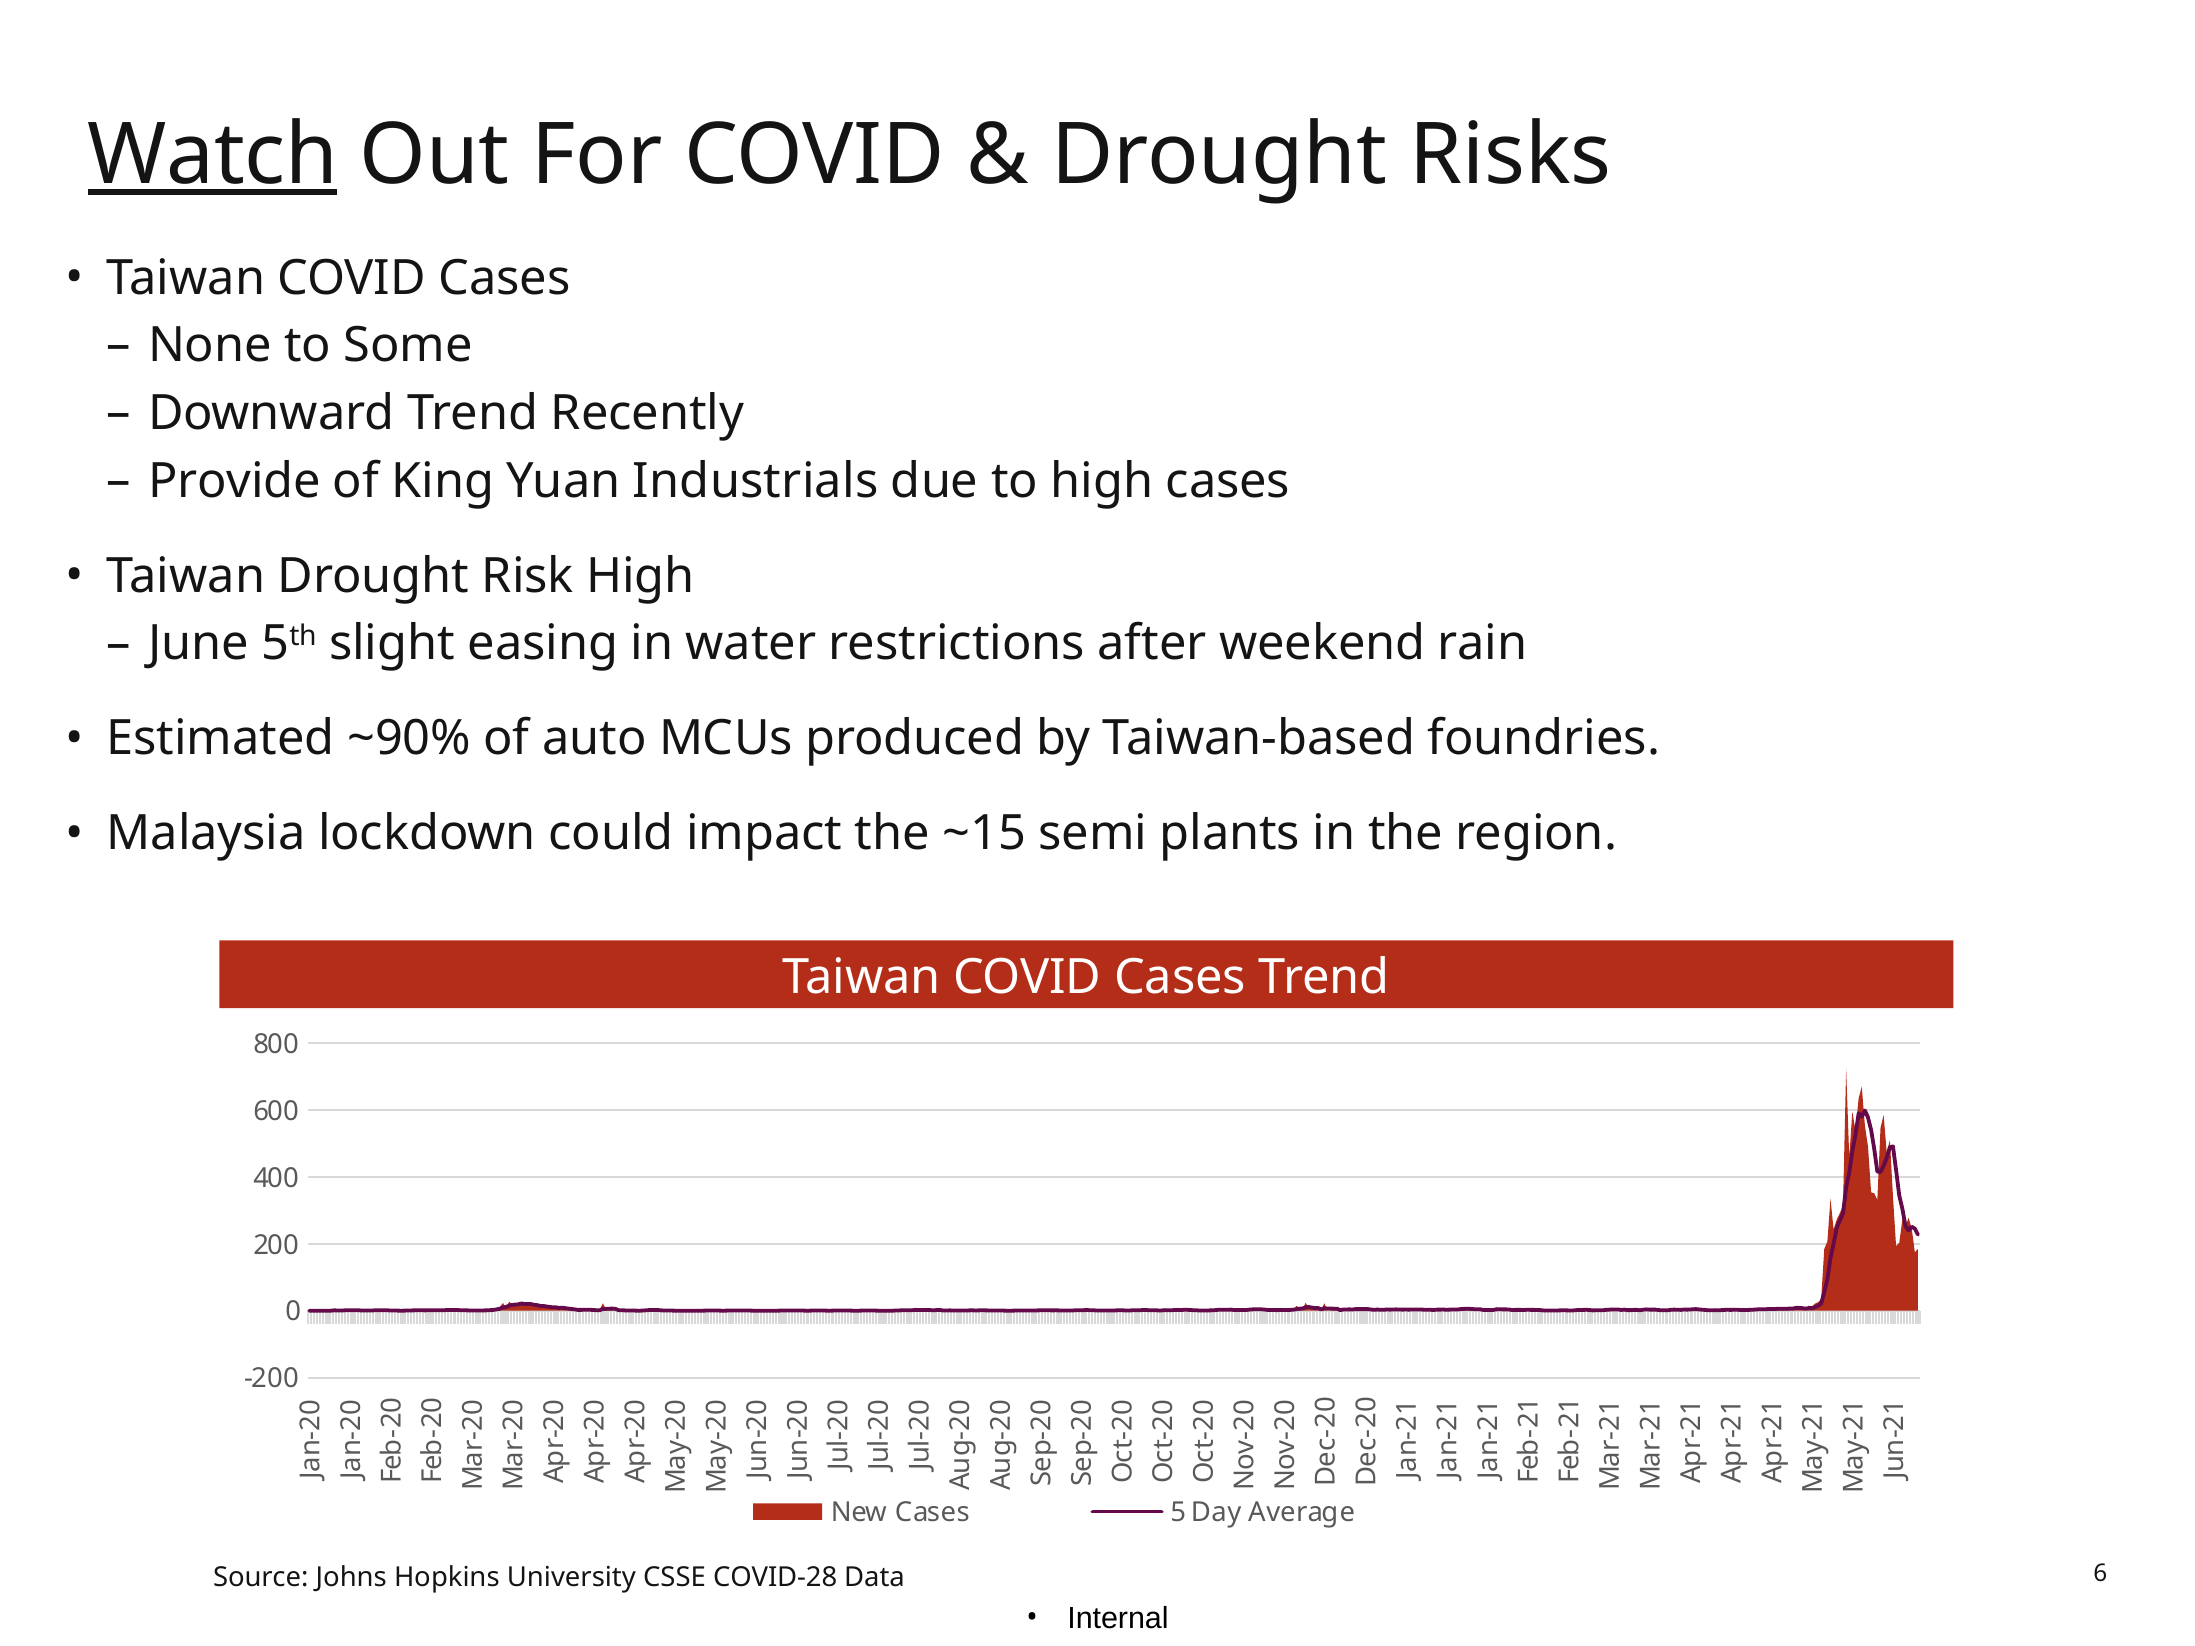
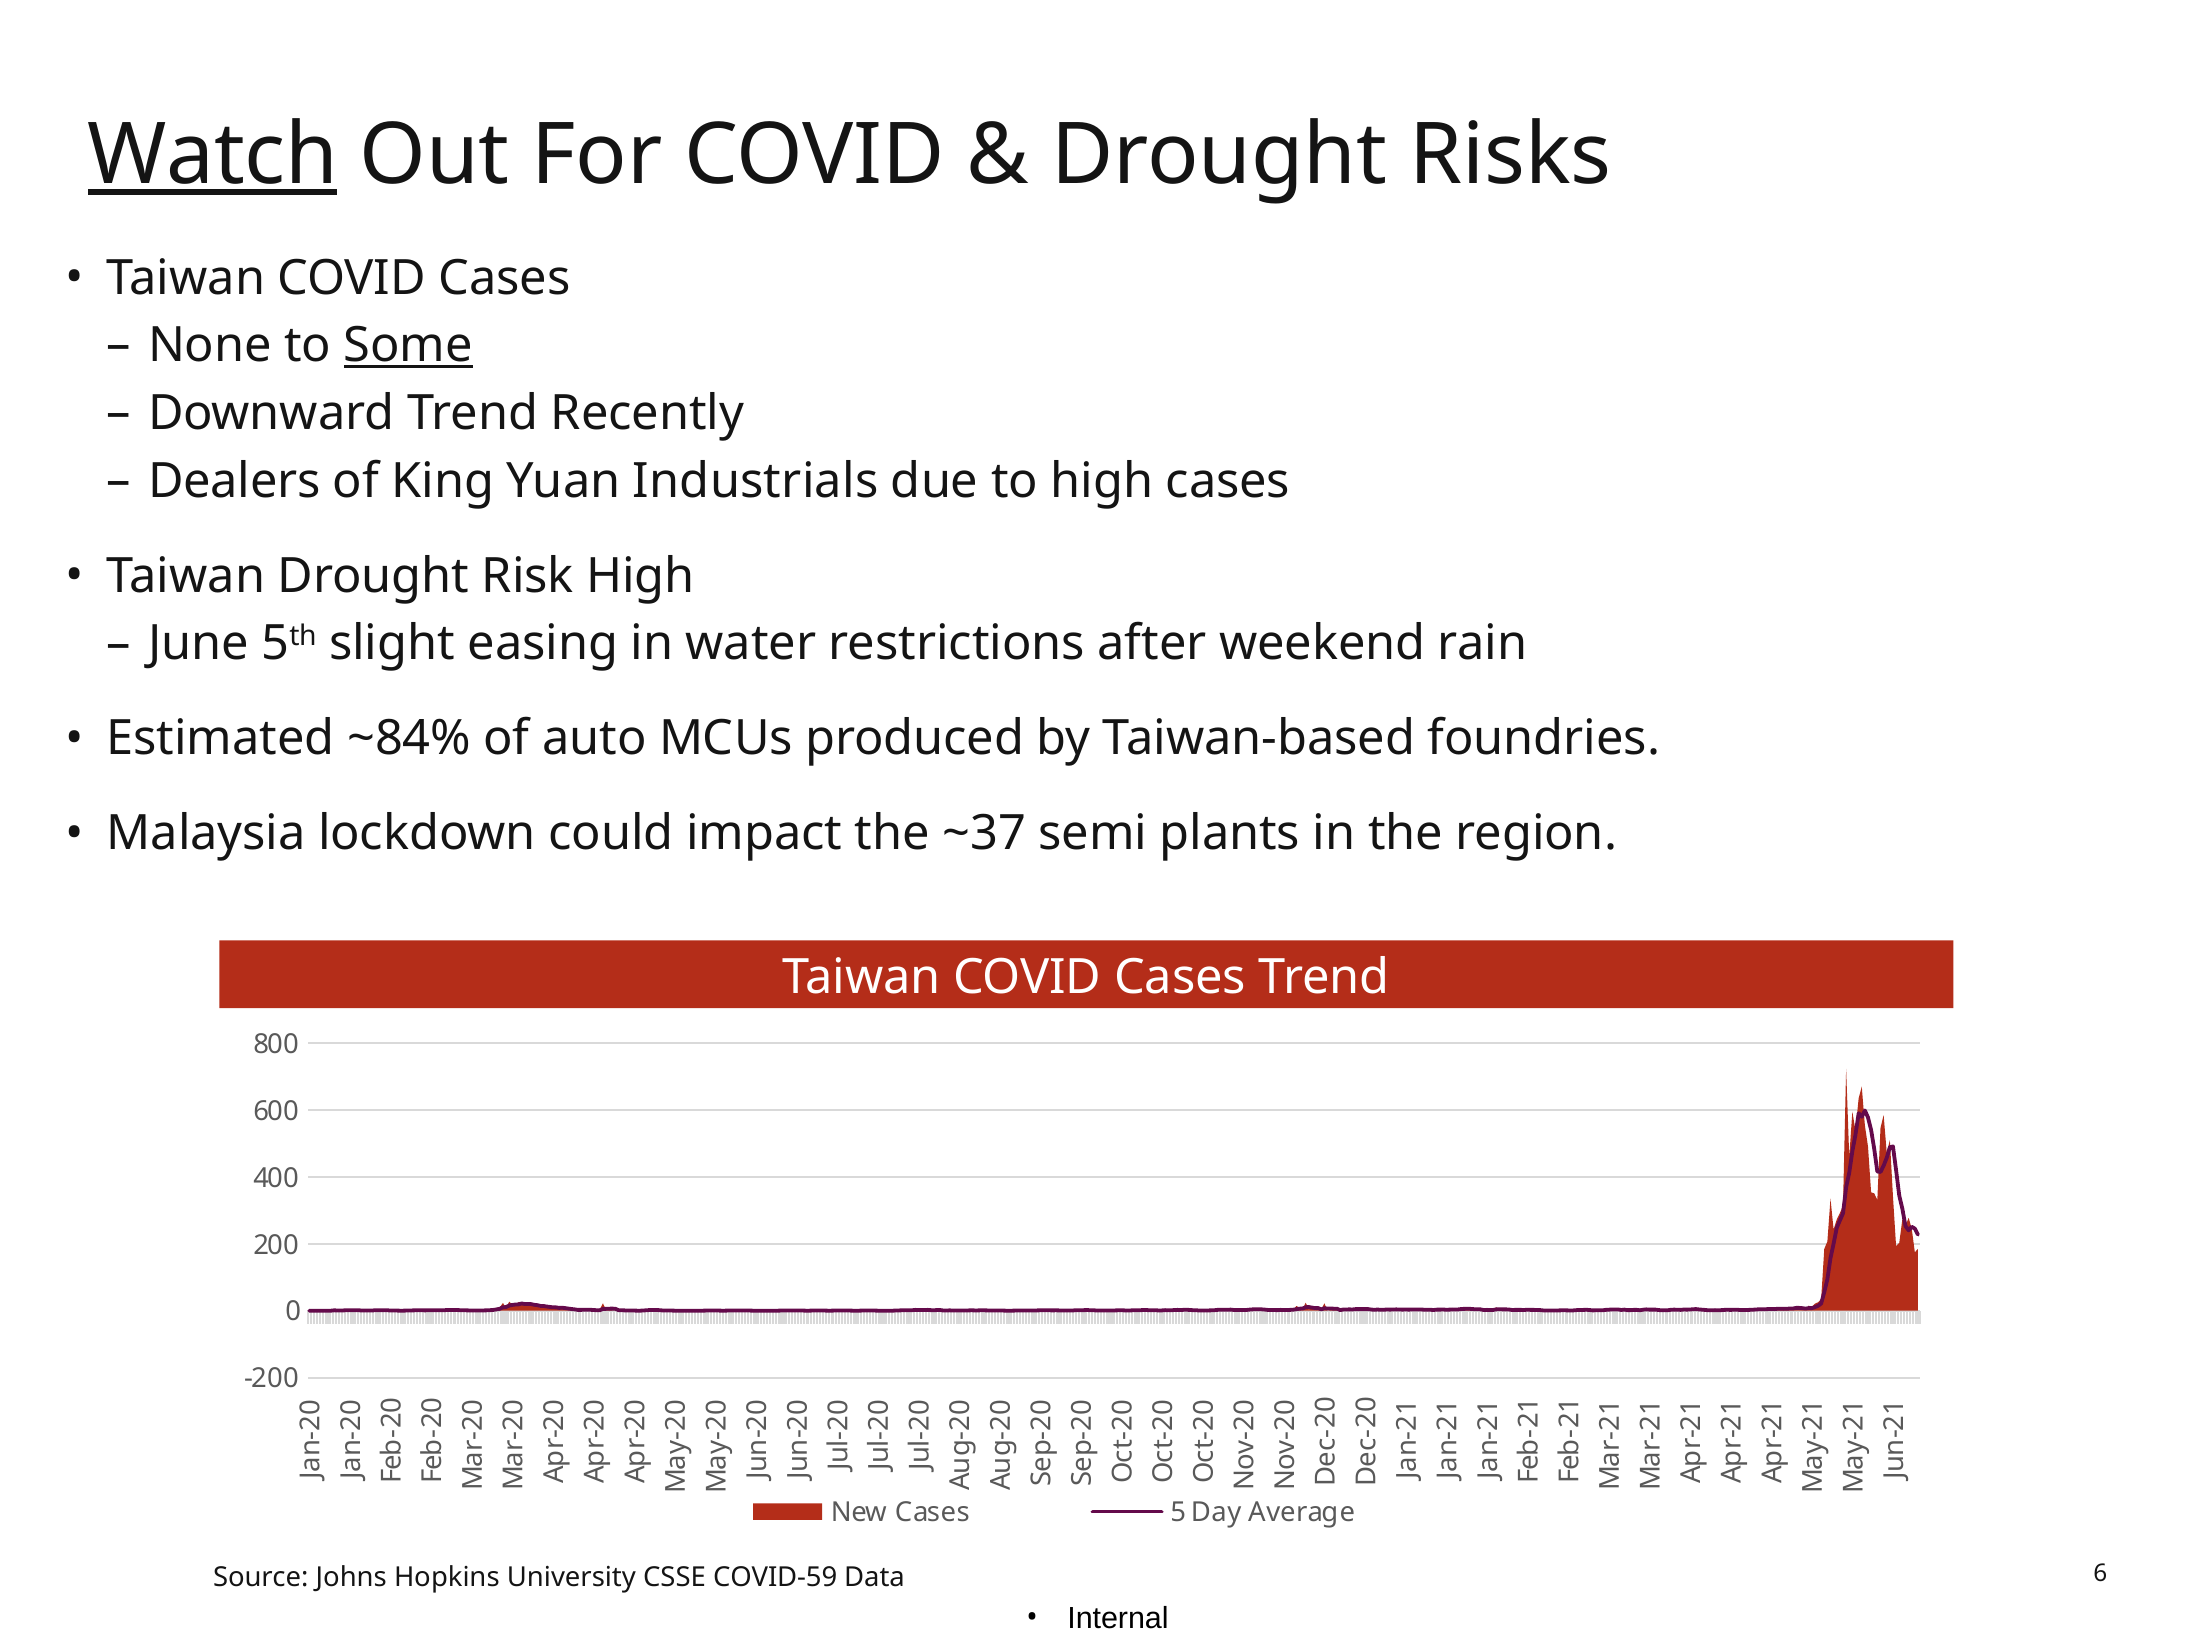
Some underline: none -> present
Provide: Provide -> Dealers
~90%: ~90% -> ~84%
~15: ~15 -> ~37
COVID-28: COVID-28 -> COVID-59
